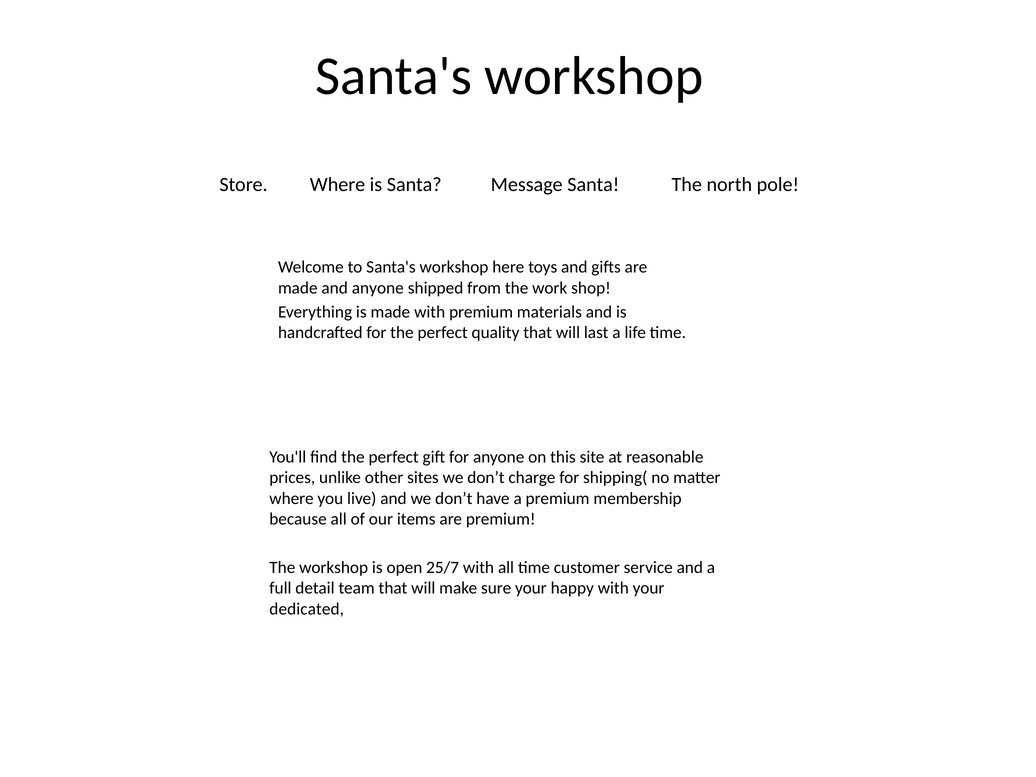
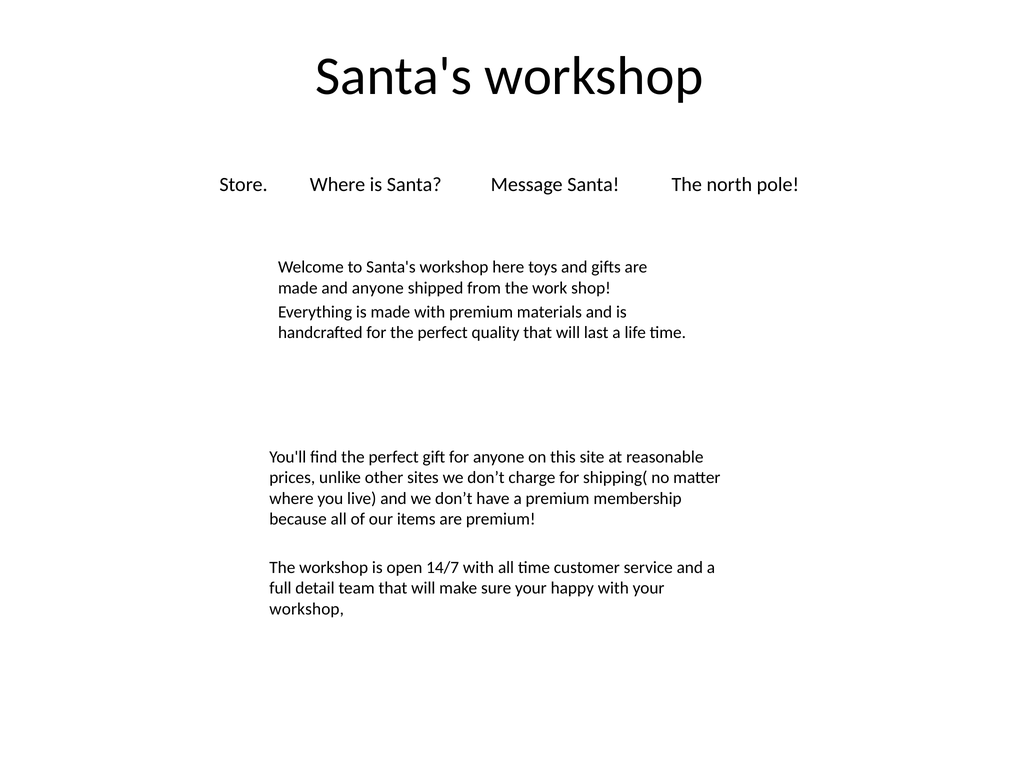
25/7: 25/7 -> 14/7
dedicated at (307, 609): dedicated -> workshop
